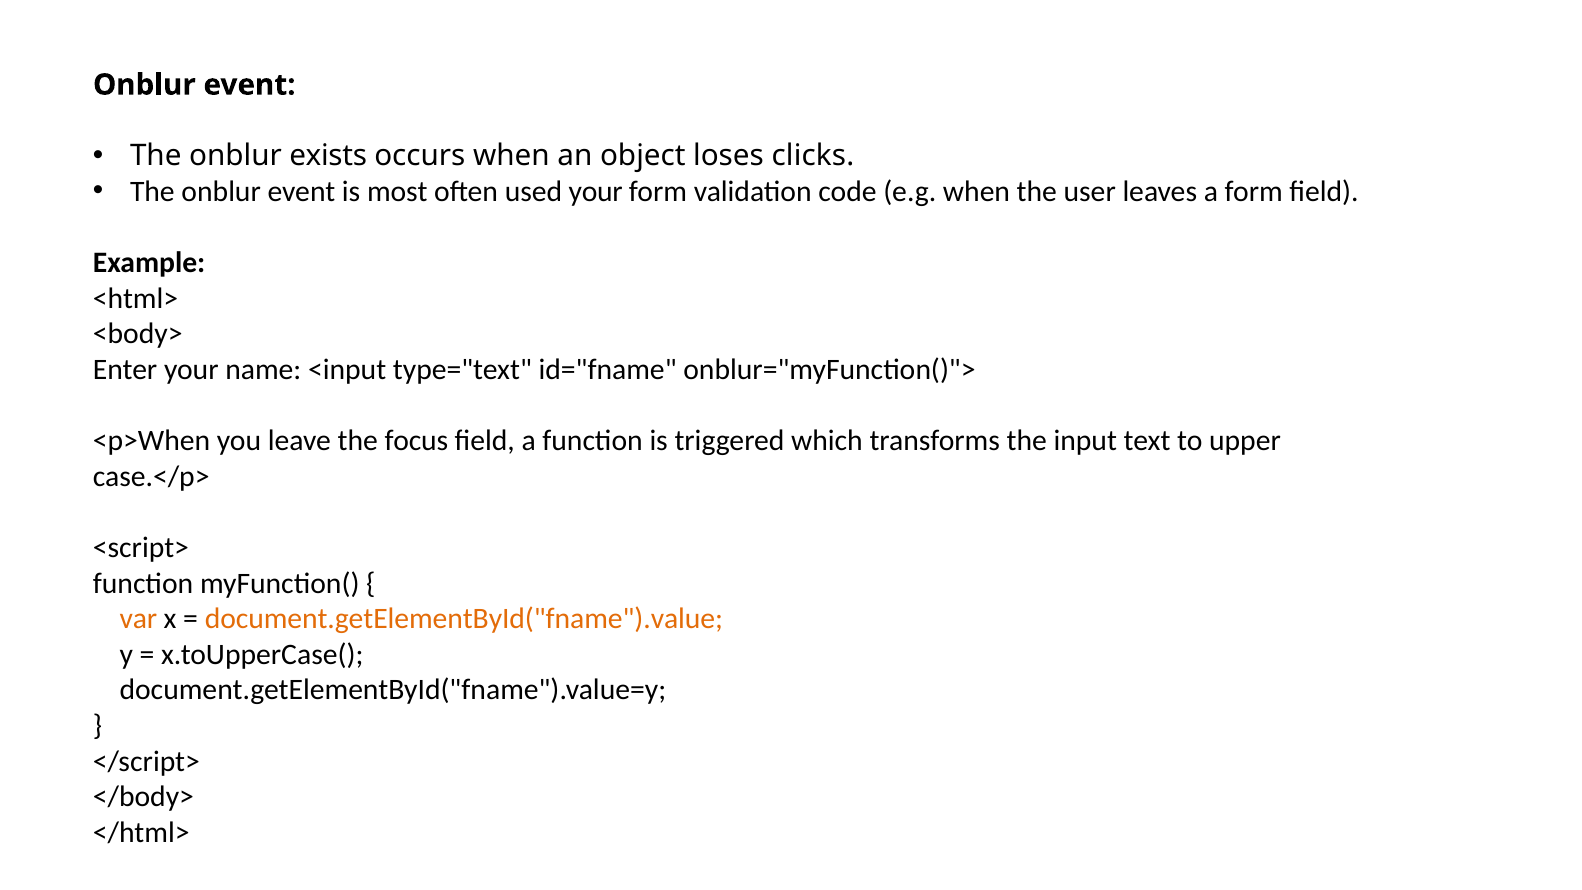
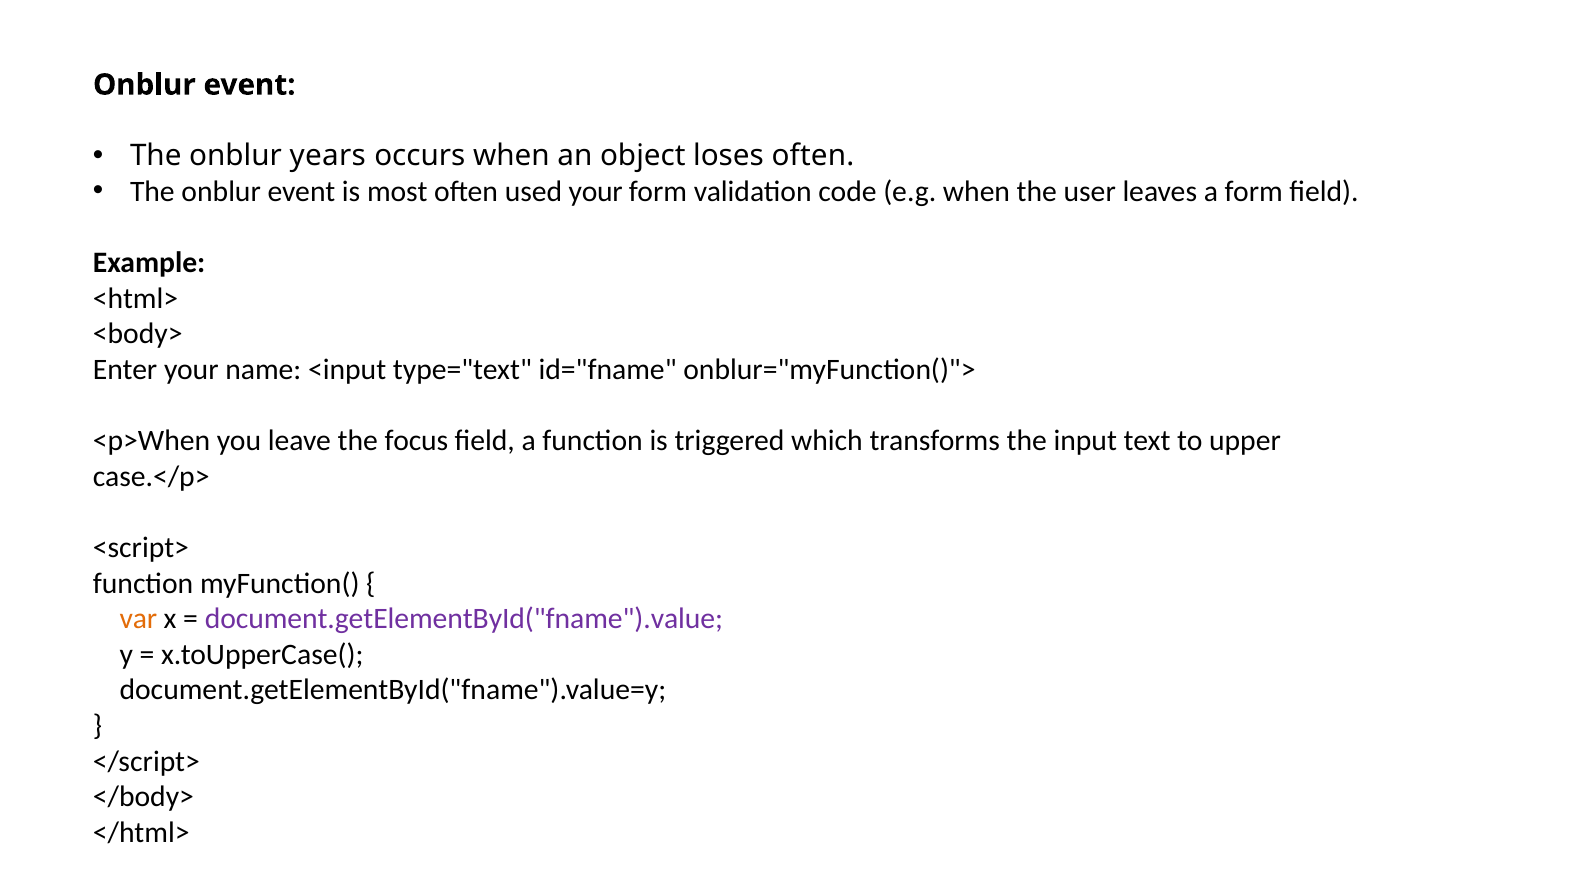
exists: exists -> years
loses clicks: clicks -> often
document.getElementById("fname").value colour: orange -> purple
